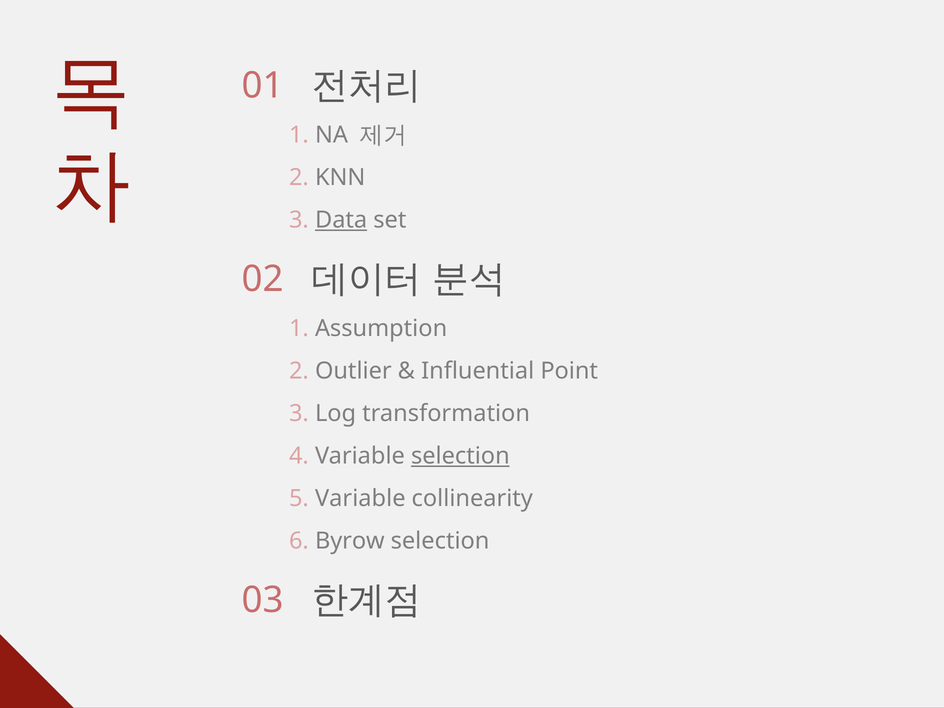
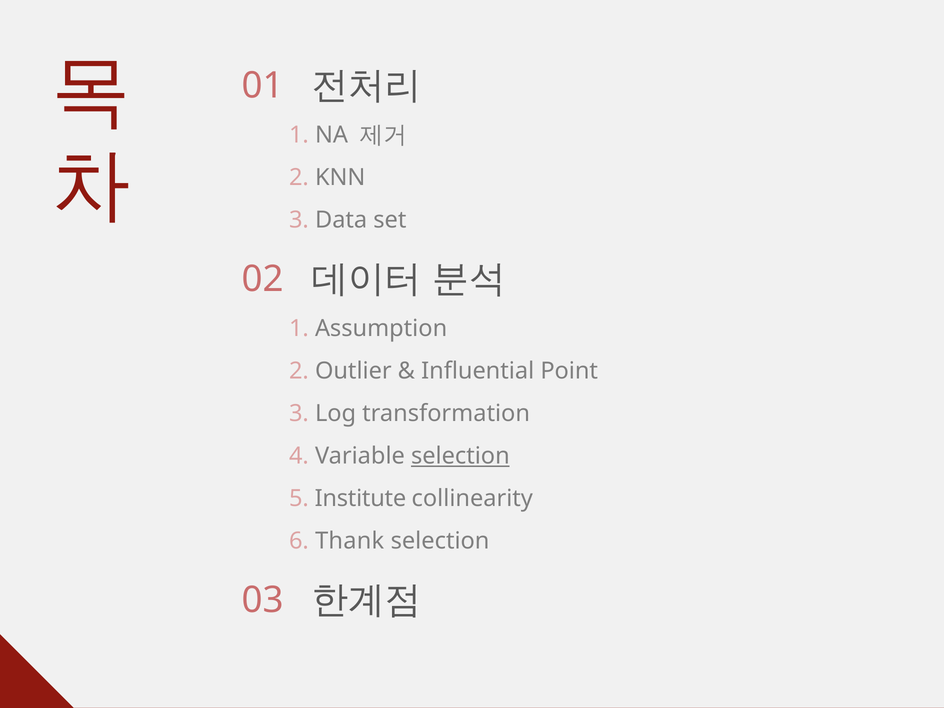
Data underline: present -> none
5 Variable: Variable -> Institute
Byrow: Byrow -> Thank
